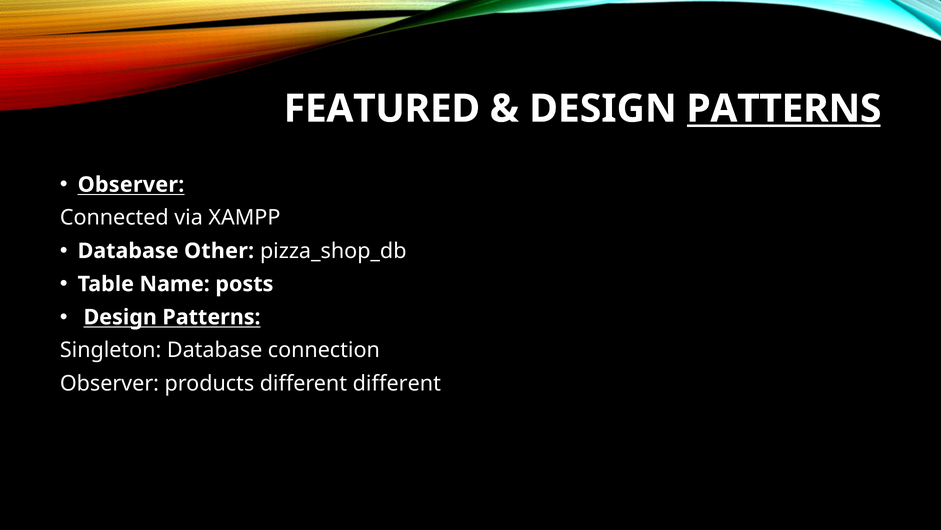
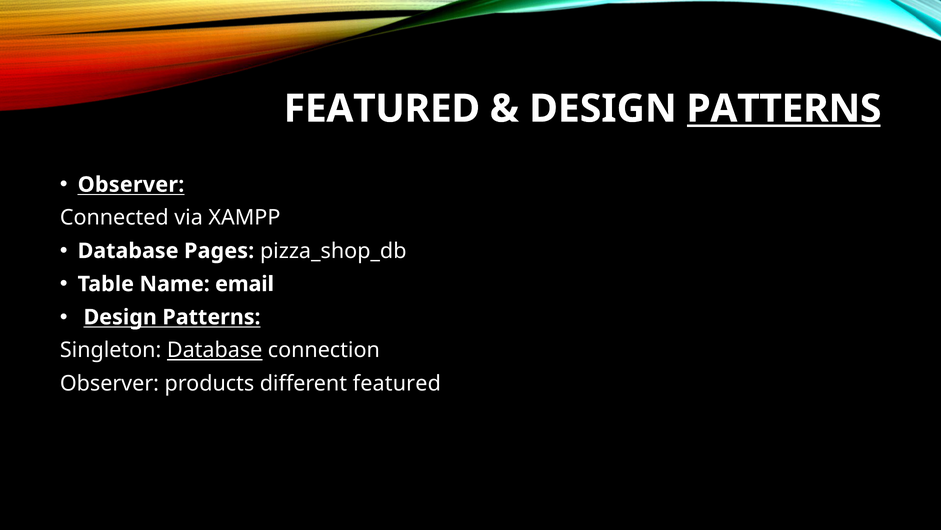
Other: Other -> Pages
posts: posts -> email
Database at (215, 350) underline: none -> present
different different: different -> featured
